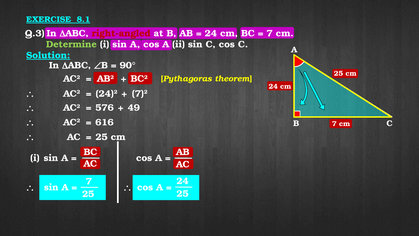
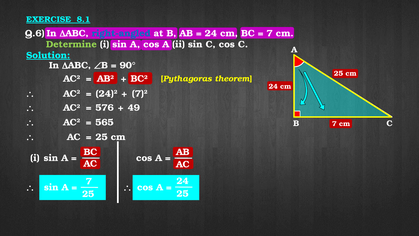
Q.3: Q.3 -> Q.6
right-angled colour: red -> blue
616: 616 -> 565
